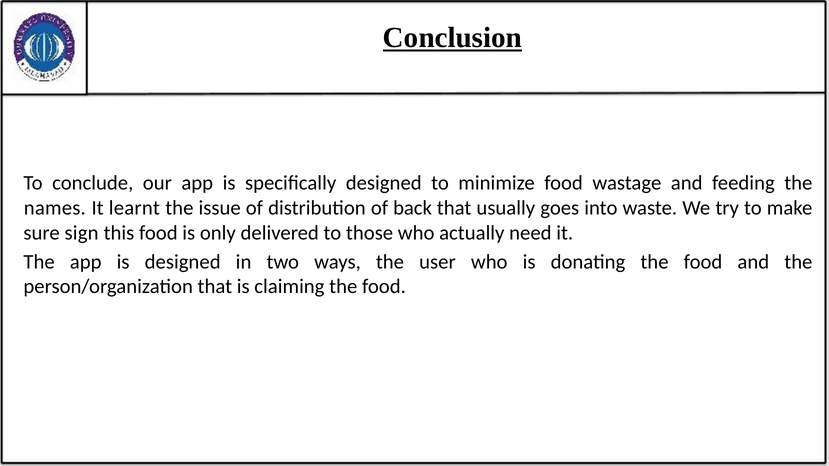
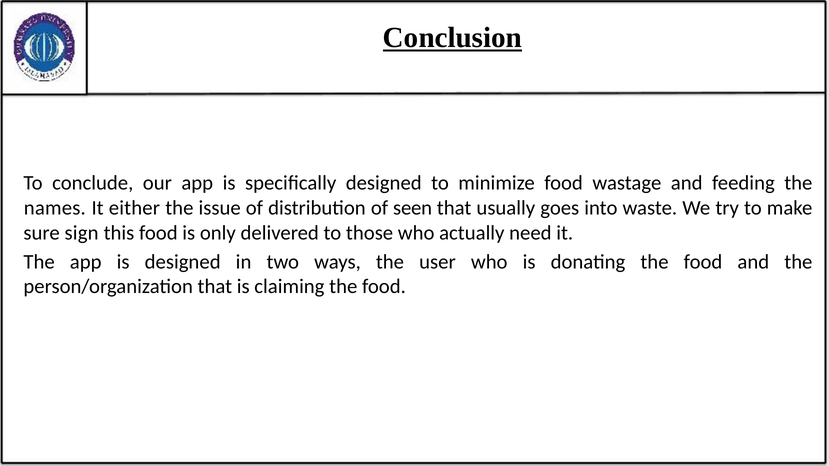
learnt: learnt -> either
back: back -> seen
